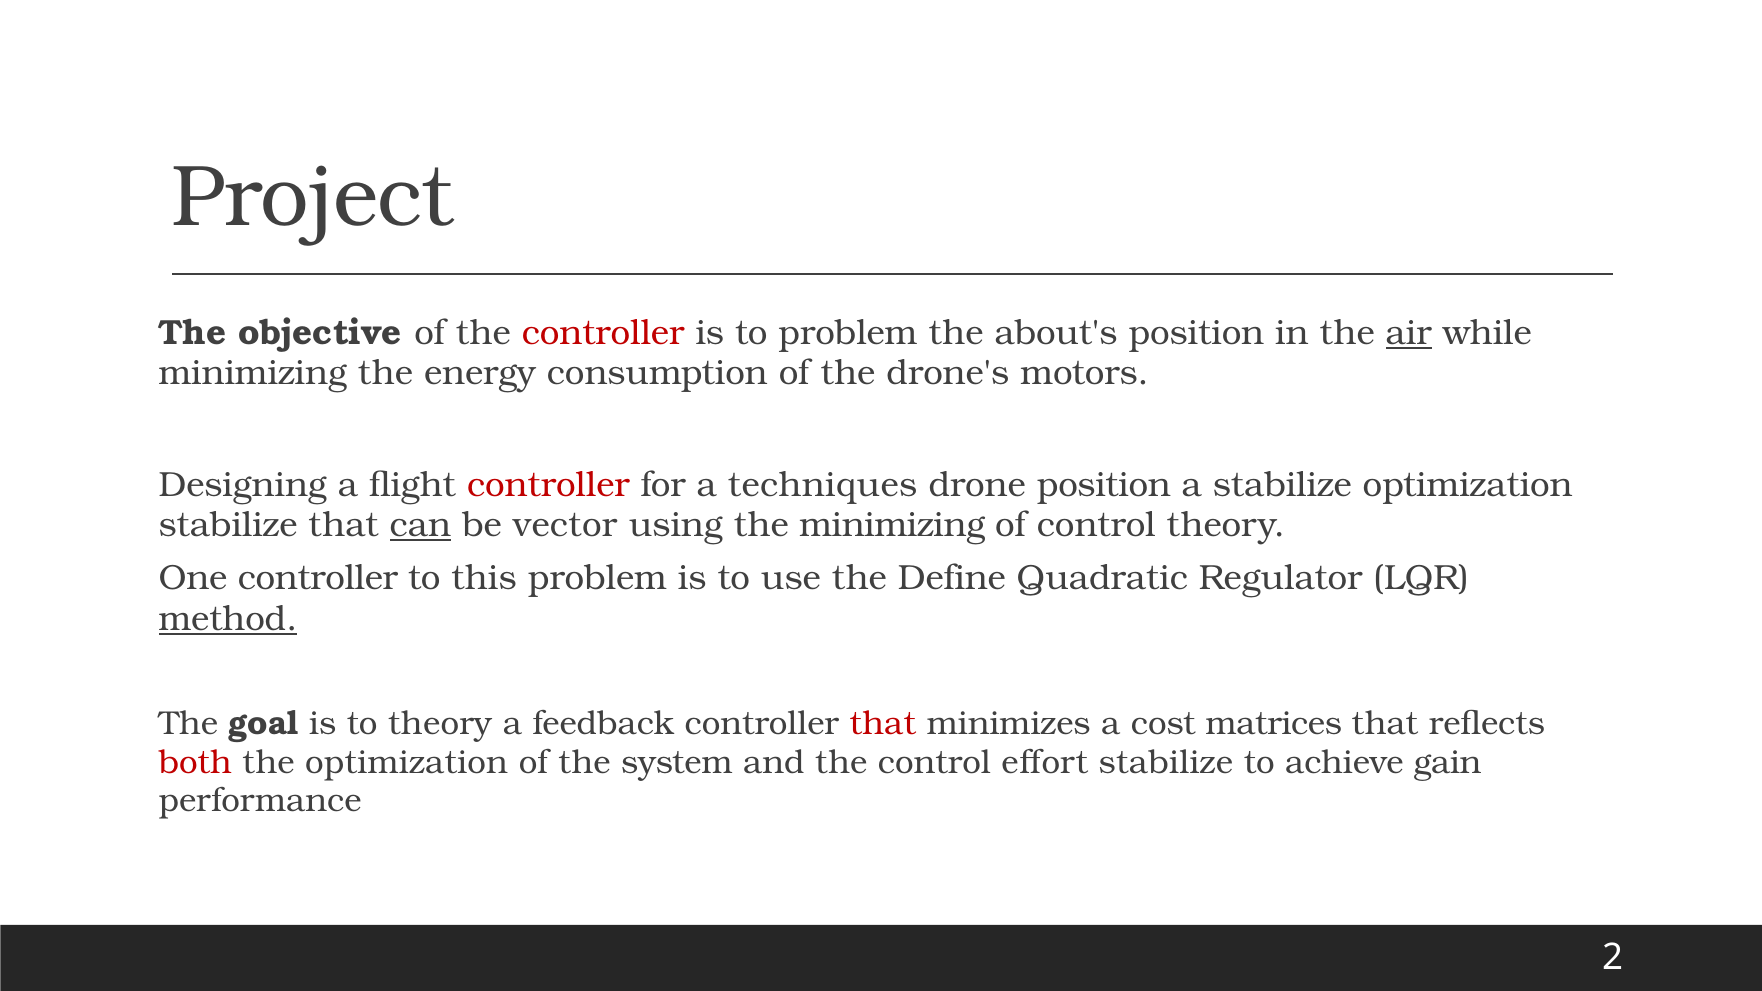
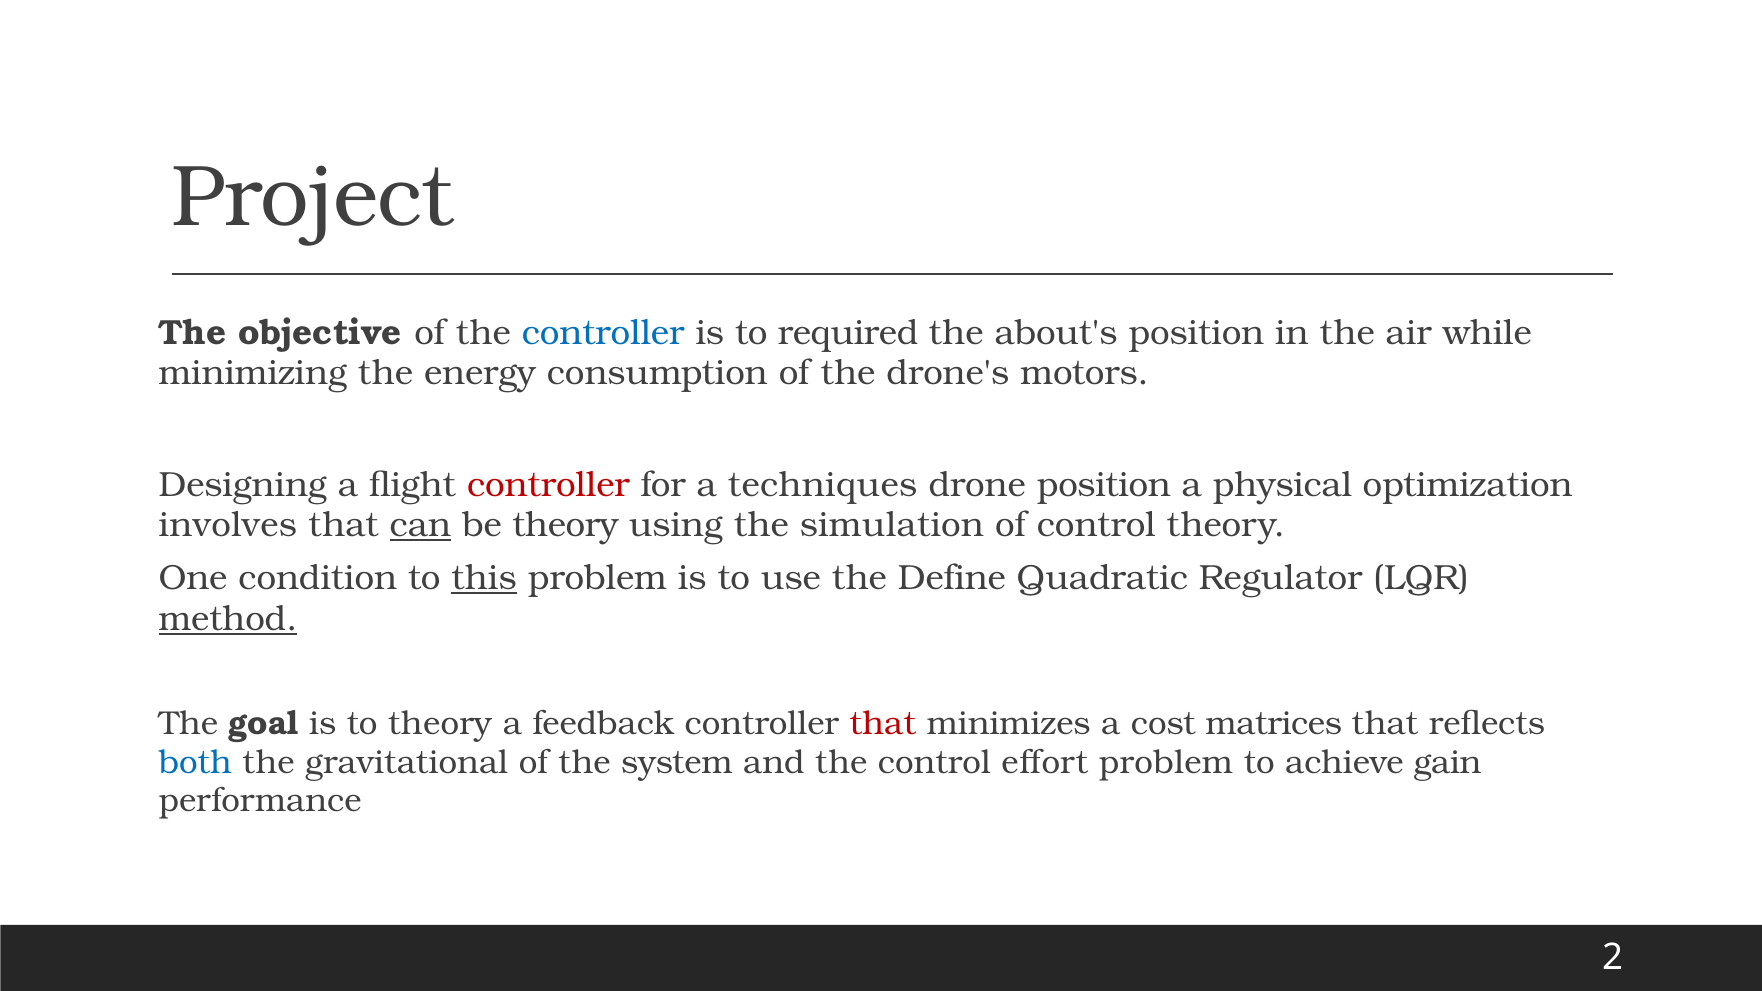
controller at (603, 333) colour: red -> blue
to problem: problem -> required
air underline: present -> none
a stabilize: stabilize -> physical
stabilize at (228, 525): stabilize -> involves
be vector: vector -> theory
the minimizing: minimizing -> simulation
One controller: controller -> condition
this underline: none -> present
both colour: red -> blue
the optimization: optimization -> gravitational
effort stabilize: stabilize -> problem
